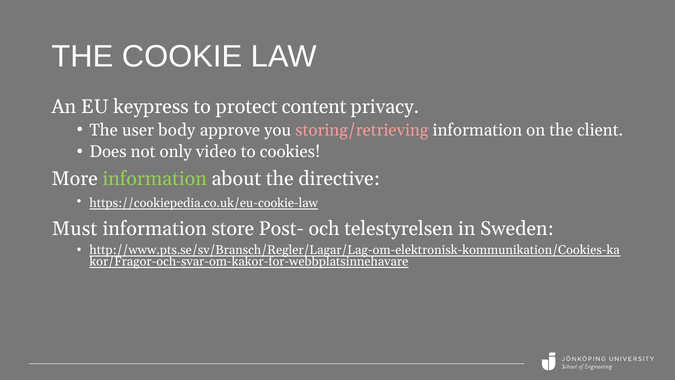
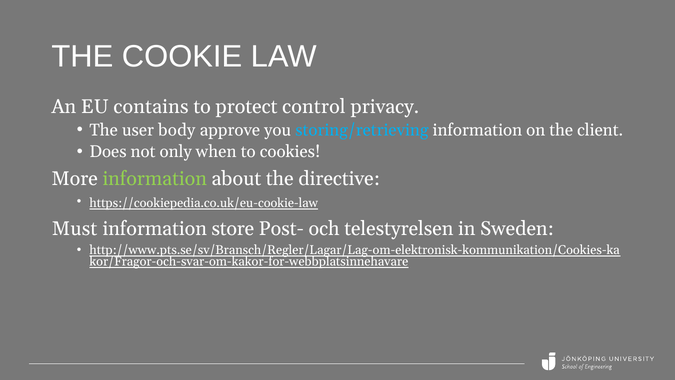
keypress: keypress -> contains
content: content -> control
storing/retrieving colour: pink -> light blue
video: video -> when
